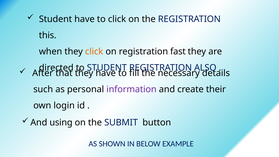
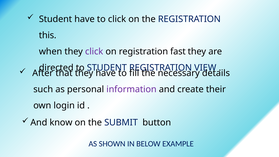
click at (94, 51) colour: orange -> purple
ALSO: ALSO -> VIEW
using: using -> know
